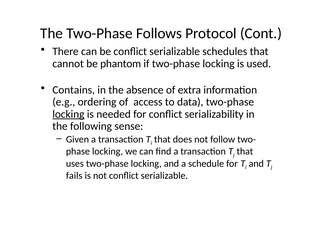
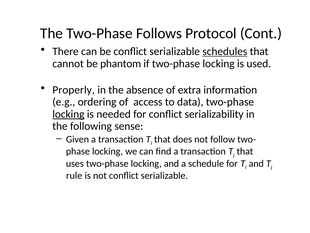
schedules underline: none -> present
Contains: Contains -> Properly
fails: fails -> rule
